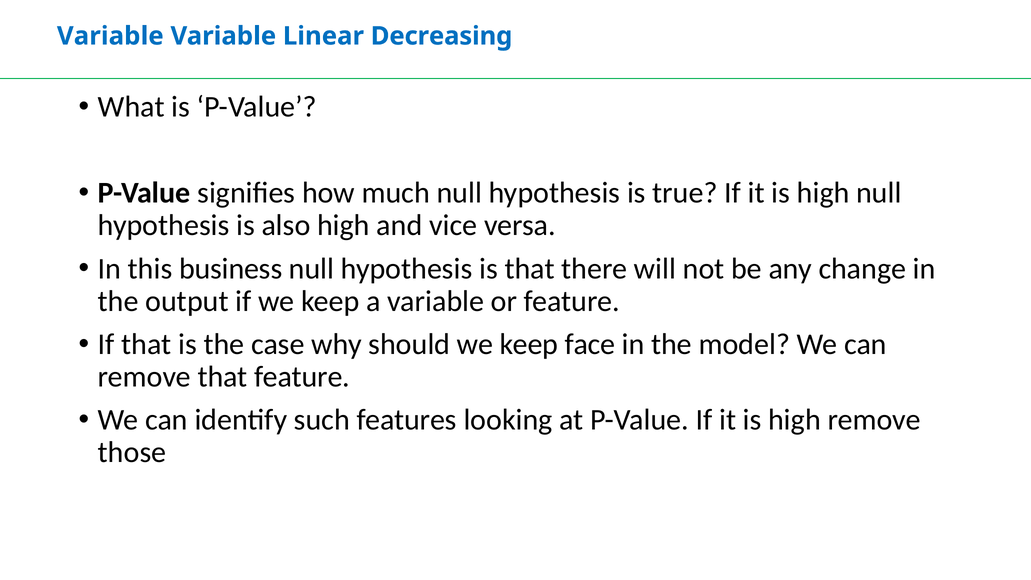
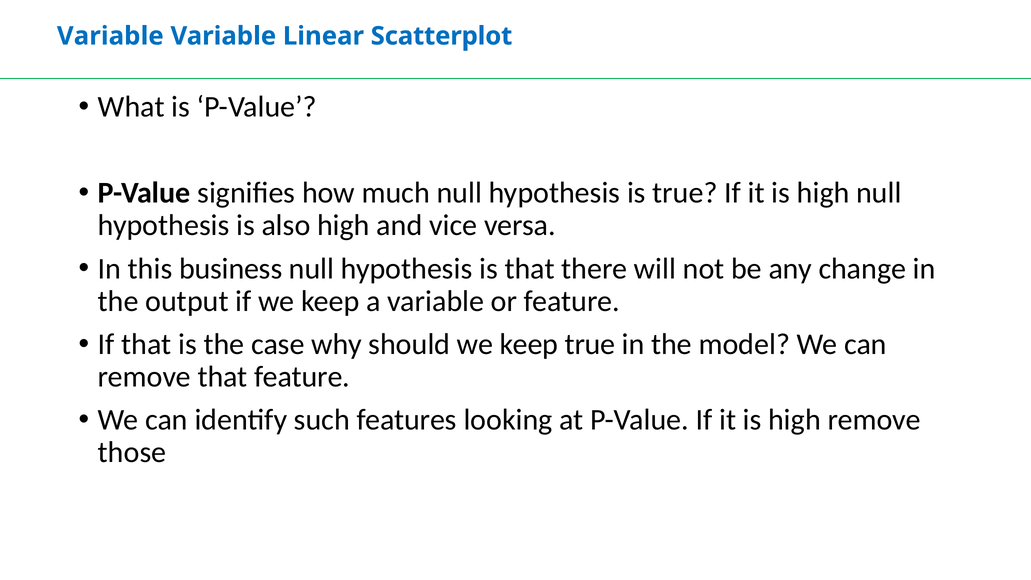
Decreasing: Decreasing -> Scatterplot
keep face: face -> true
